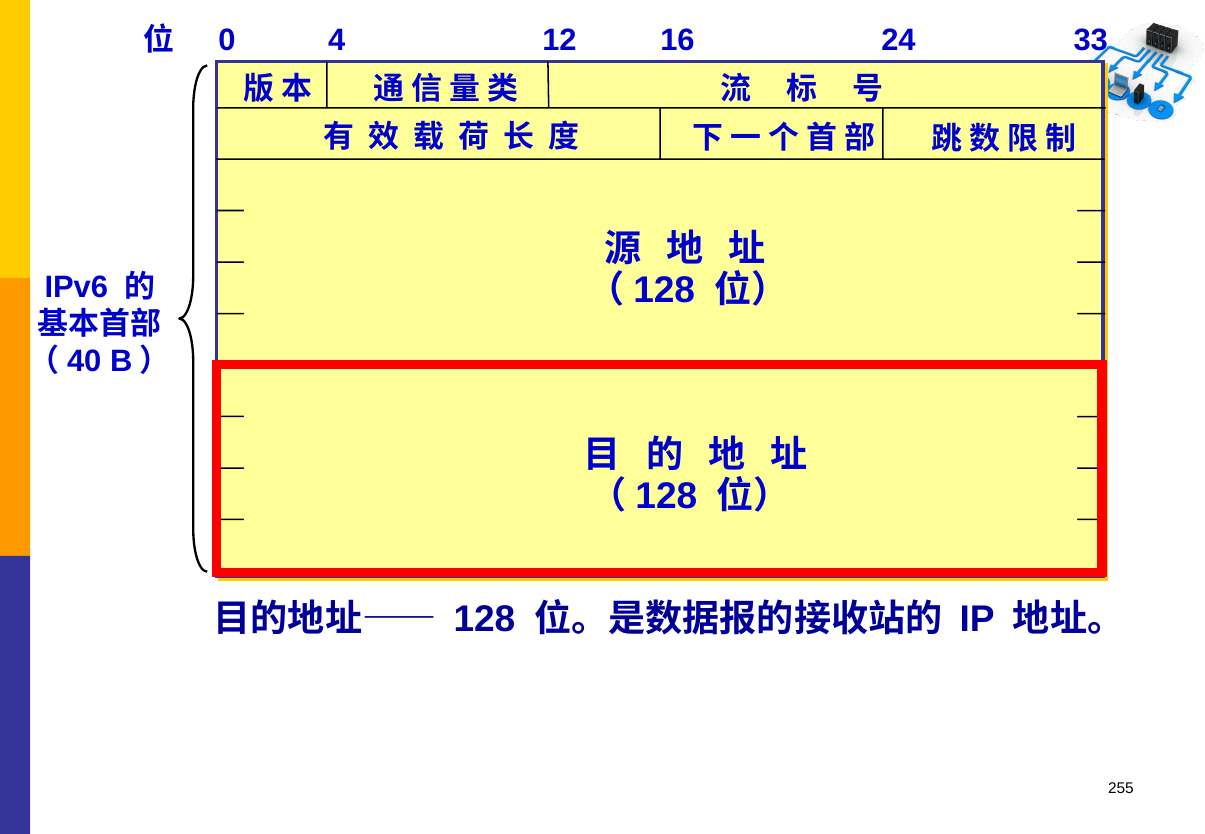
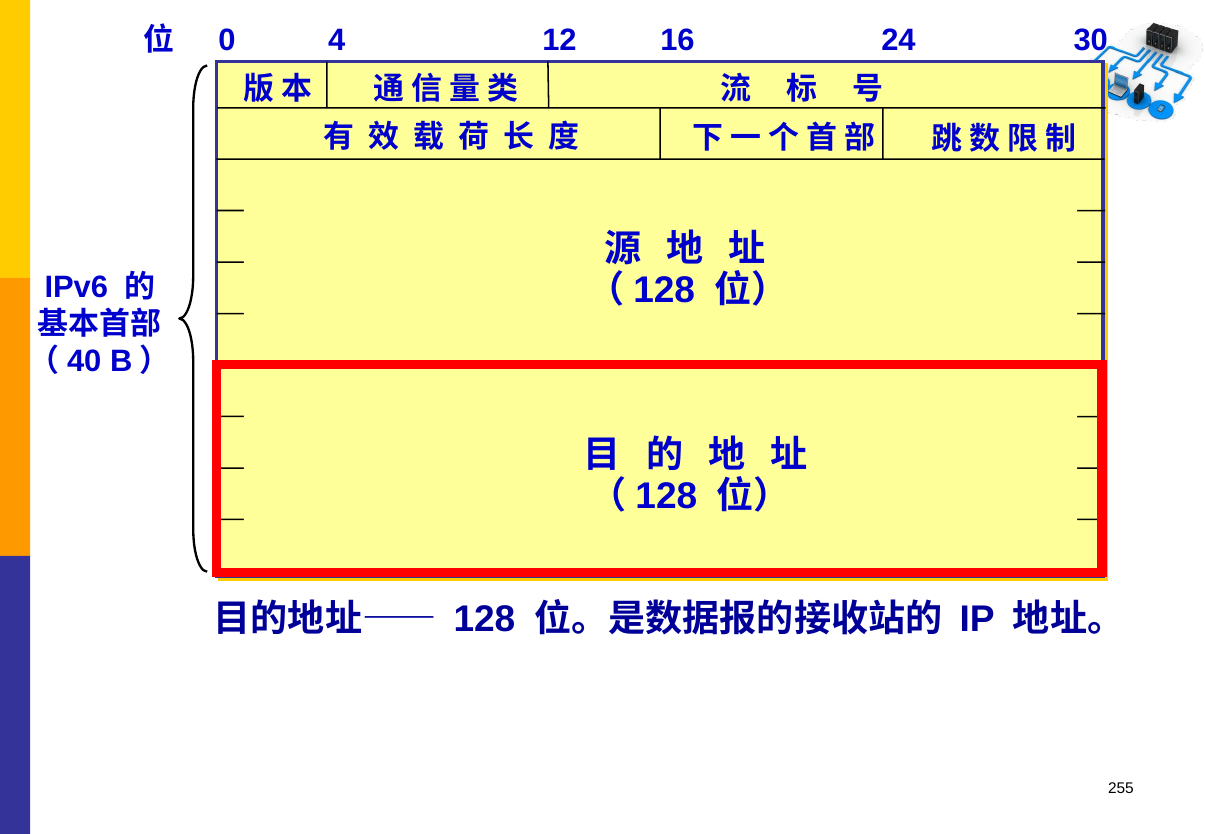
33: 33 -> 30
